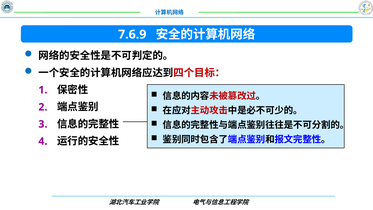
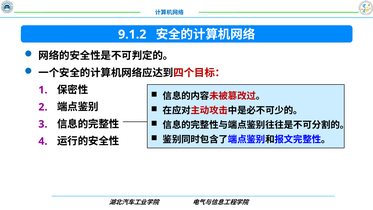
7.6.9: 7.6.9 -> 9.1.2
